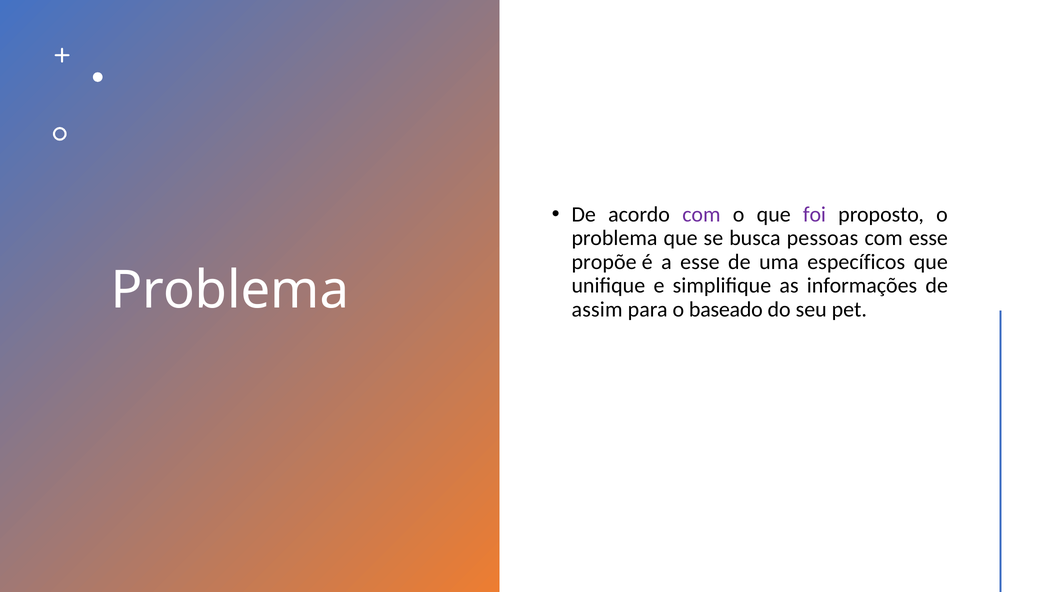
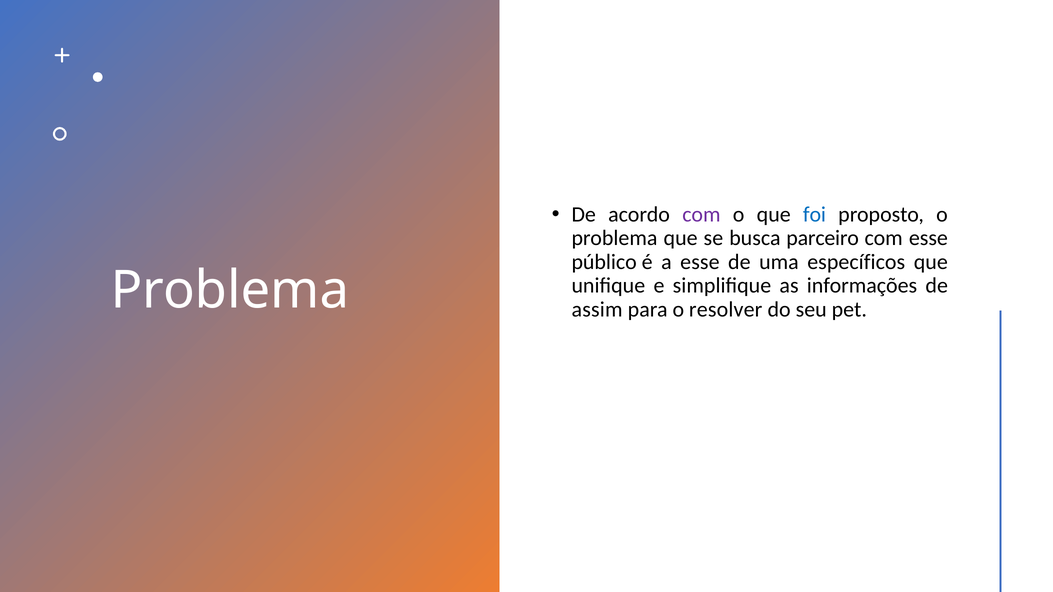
foi colour: purple -> blue
pessoas: pessoas -> parceiro
propõe: propõe -> público
baseado: baseado -> resolver
